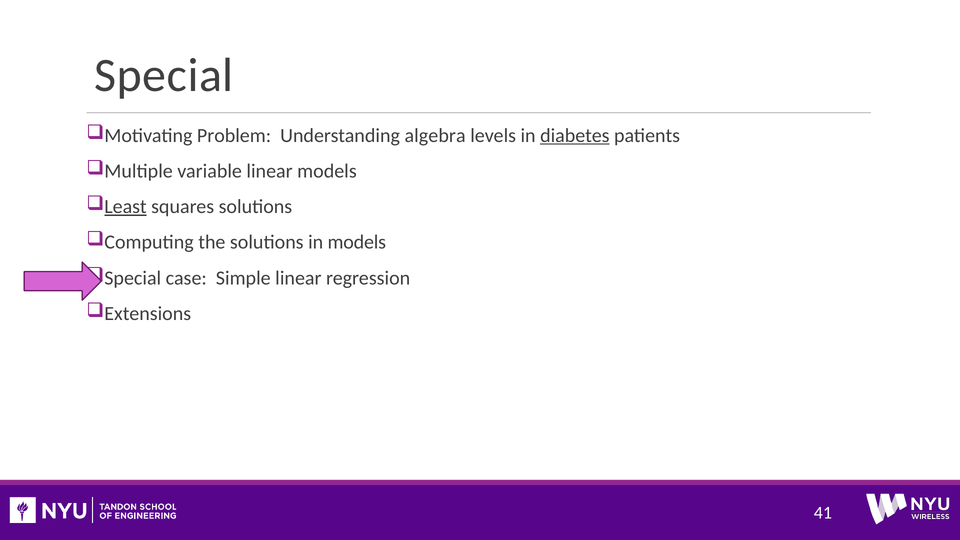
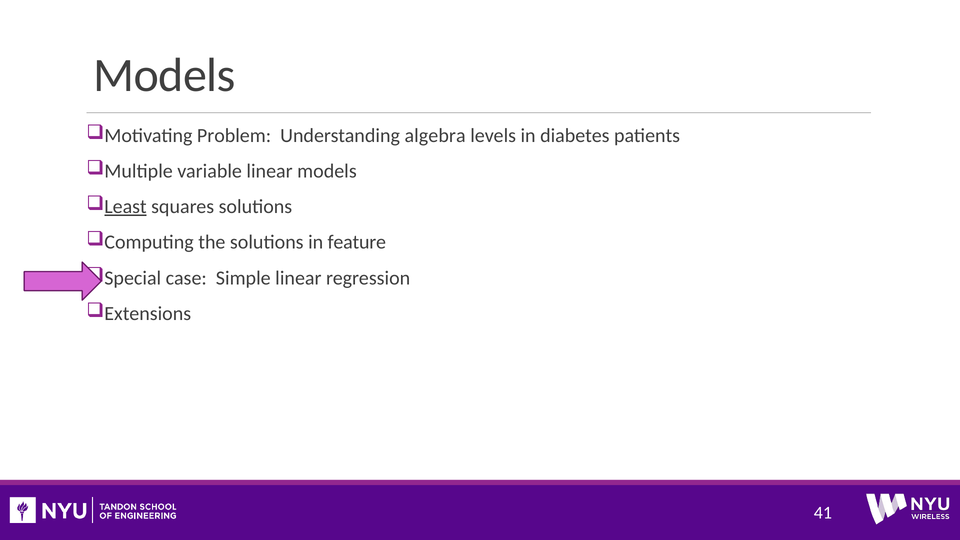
Special at (164, 75): Special -> Models
diabetes underline: present -> none
in models: models -> feature
